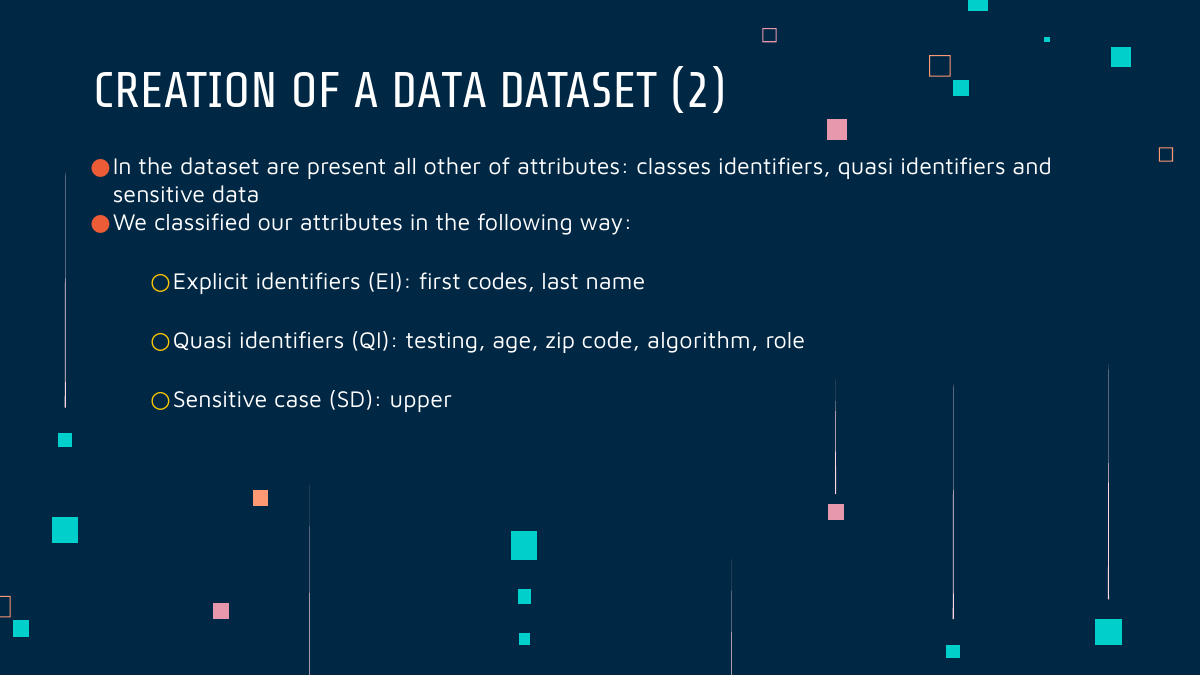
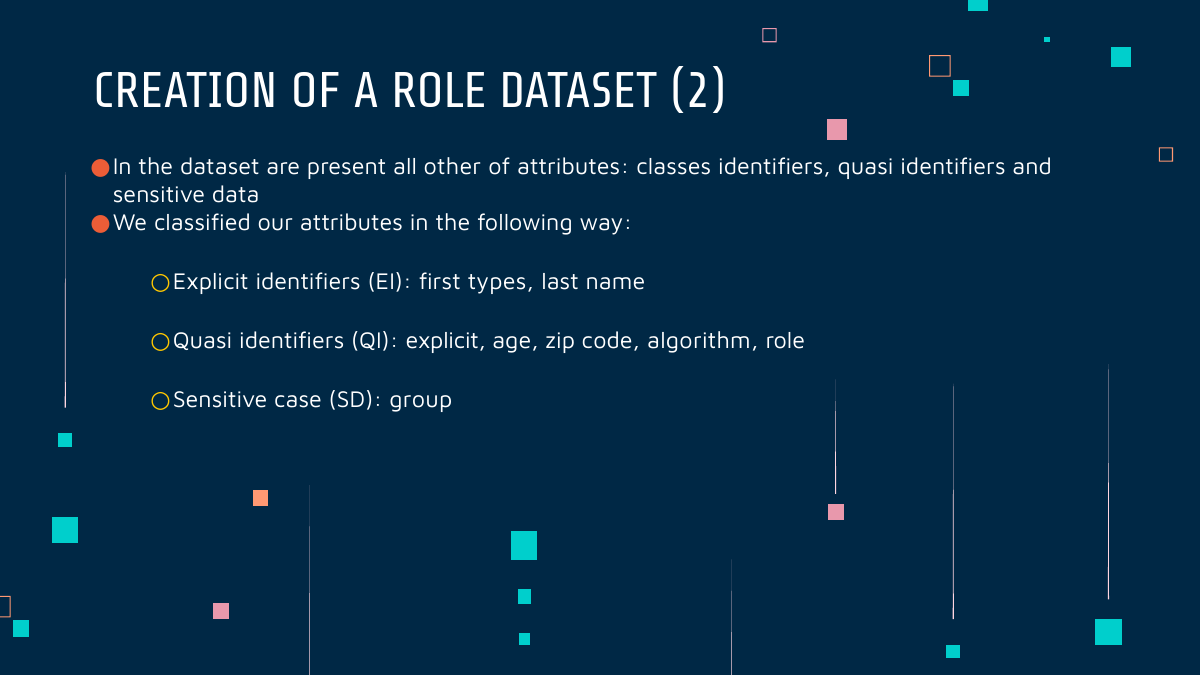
A DATA: DATA -> ROLE
codes: codes -> types
testing: testing -> explicit
upper: upper -> group
